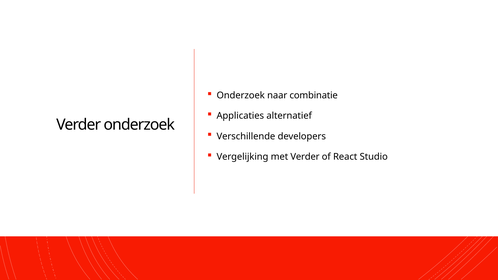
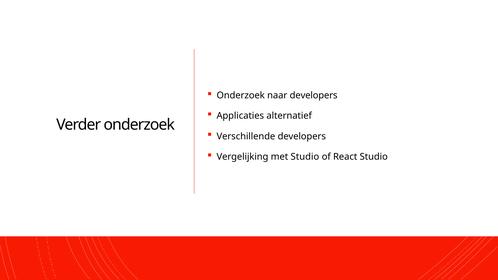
naar combinatie: combinatie -> developers
met Verder: Verder -> Studio
